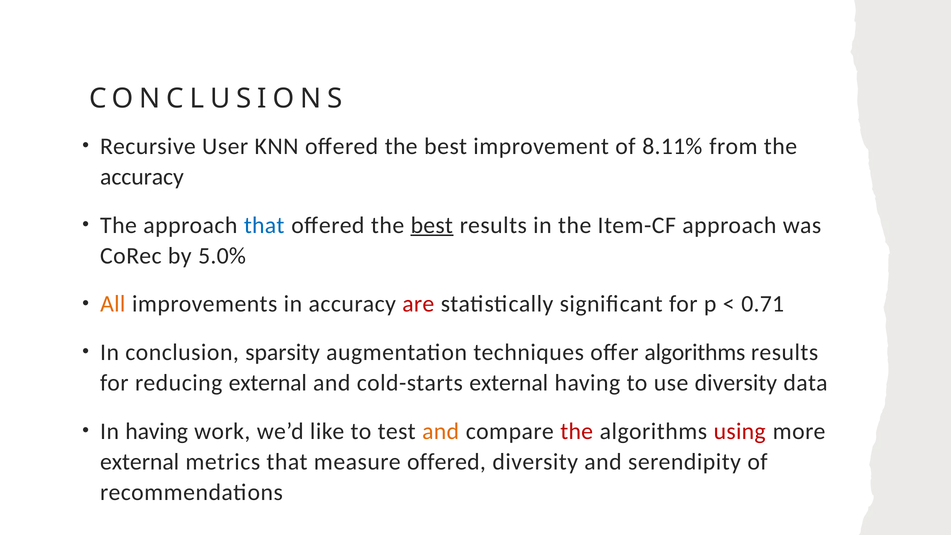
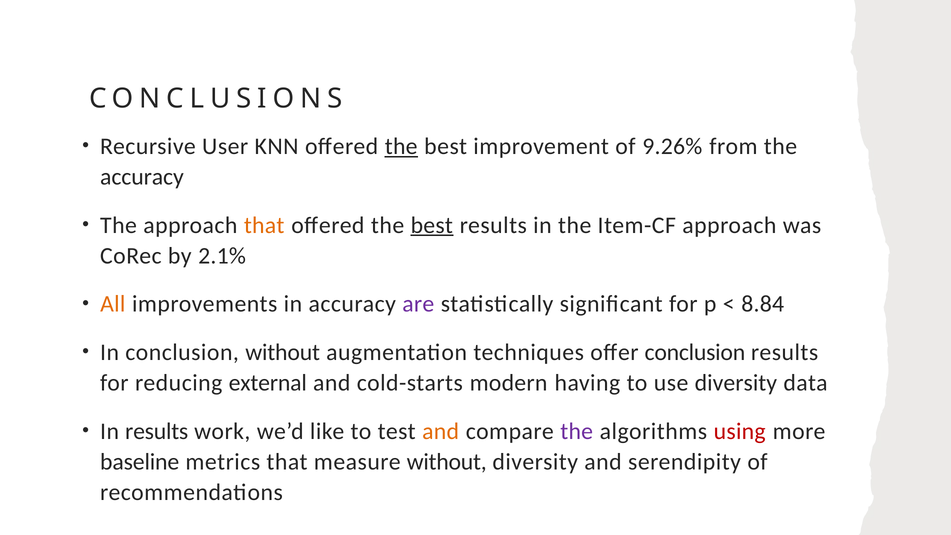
the at (401, 146) underline: none -> present
8.11%: 8.11% -> 9.26%
that at (264, 225) colour: blue -> orange
5.0%: 5.0% -> 2.1%
are colour: red -> purple
0.71: 0.71 -> 8.84
conclusion sparsity: sparsity -> without
offer algorithms: algorithms -> conclusion
cold-starts external: external -> modern
In having: having -> results
the at (577, 431) colour: red -> purple
external at (140, 462): external -> baseline
measure offered: offered -> without
